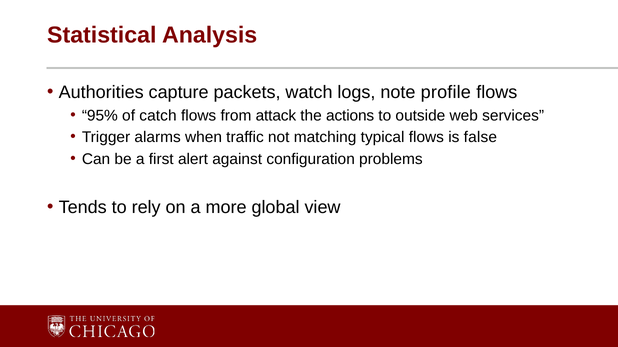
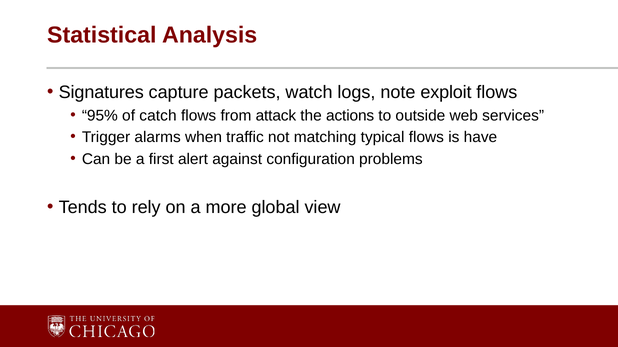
Authorities: Authorities -> Signatures
profile: profile -> exploit
false: false -> have
